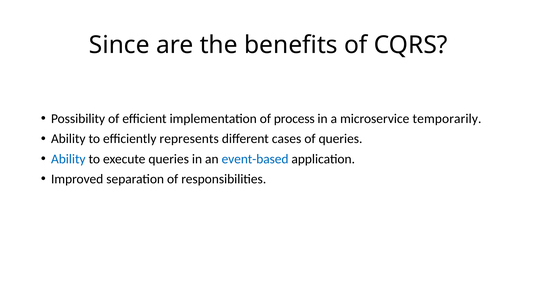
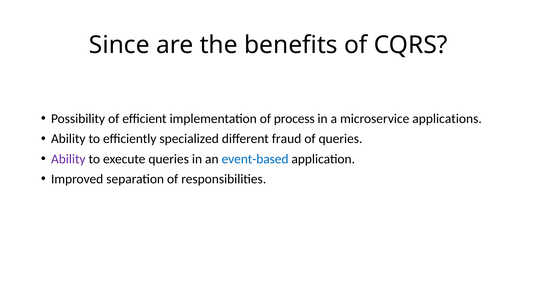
temporarily: temporarily -> applications
represents: represents -> specialized
cases: cases -> fraud
Ability at (68, 159) colour: blue -> purple
